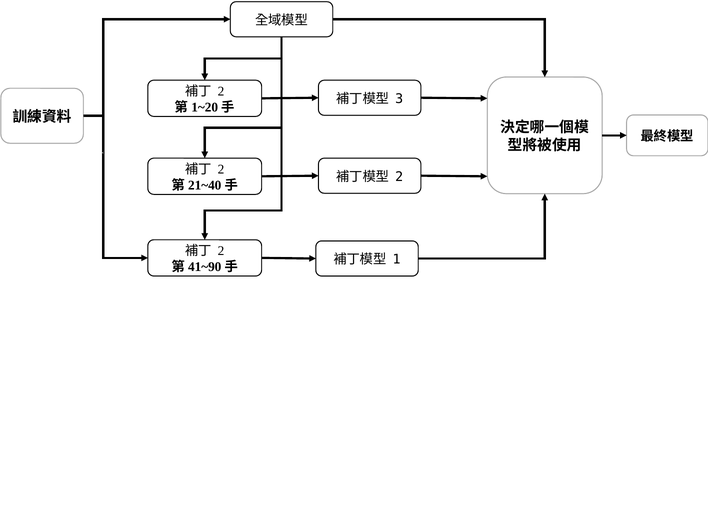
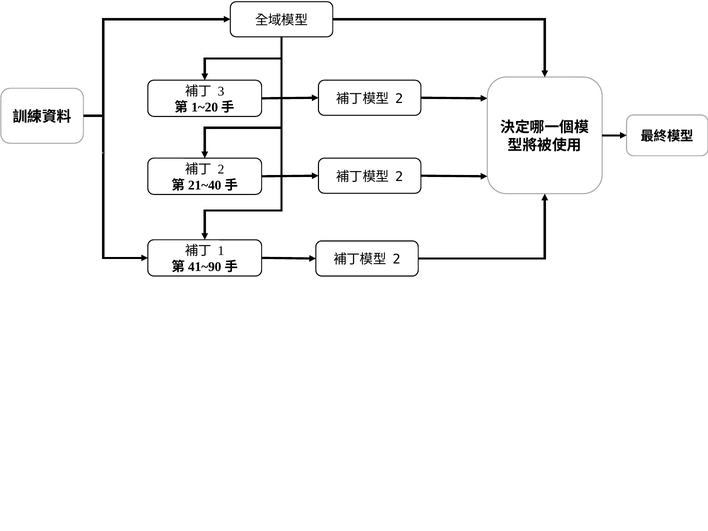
2 at (221, 91): 2 -> 3
3 at (399, 99): 3 -> 2
2 at (221, 251): 2 -> 1
1 at (397, 259): 1 -> 2
